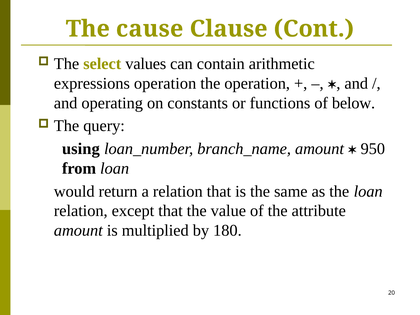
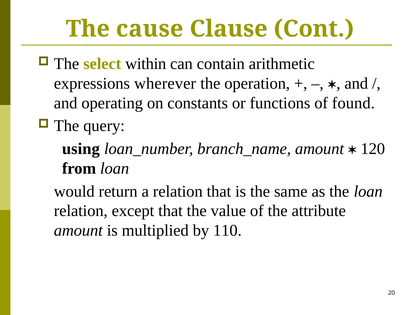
values: values -> within
expressions operation: operation -> wherever
below: below -> found
950: 950 -> 120
180: 180 -> 110
